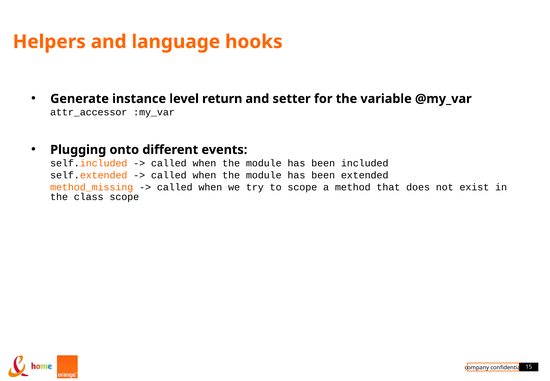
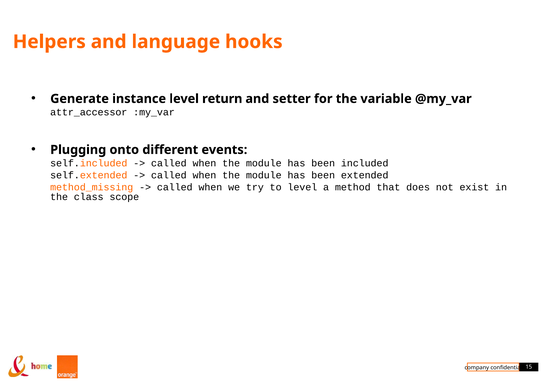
to scope: scope -> level
